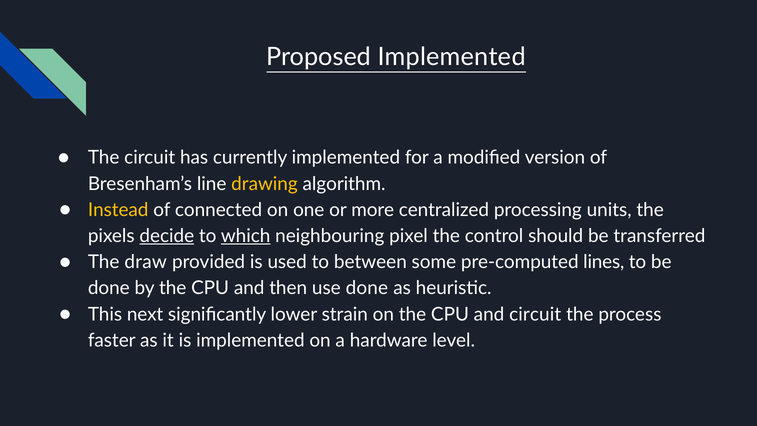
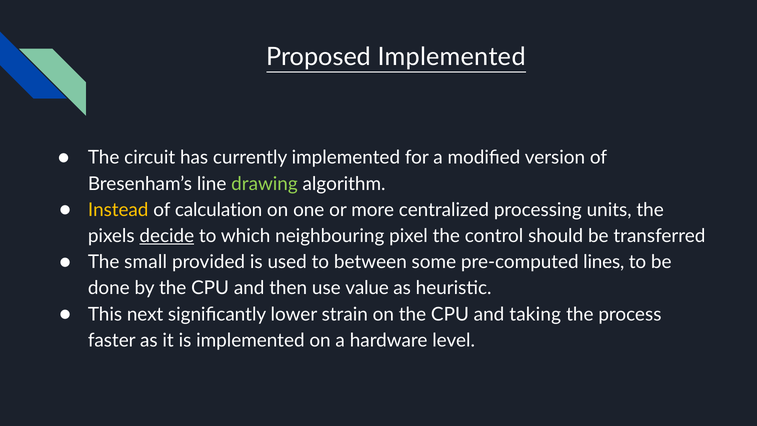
drawing colour: yellow -> light green
connected: connected -> calculation
which underline: present -> none
draw: draw -> small
use done: done -> value
and circuit: circuit -> taking
